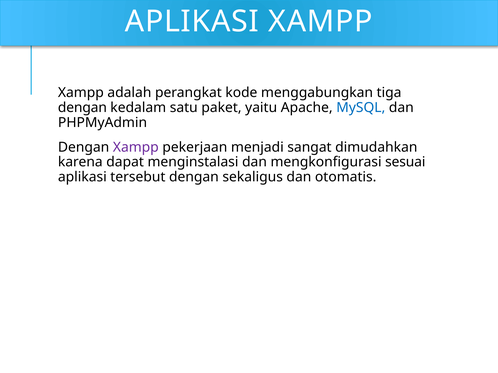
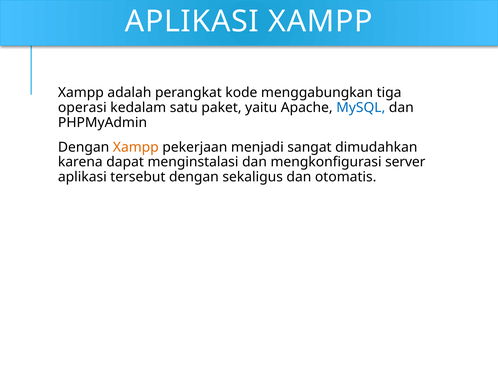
dengan at (82, 108): dengan -> operasi
Xampp at (136, 147) colour: purple -> orange
sesuai: sesuai -> server
